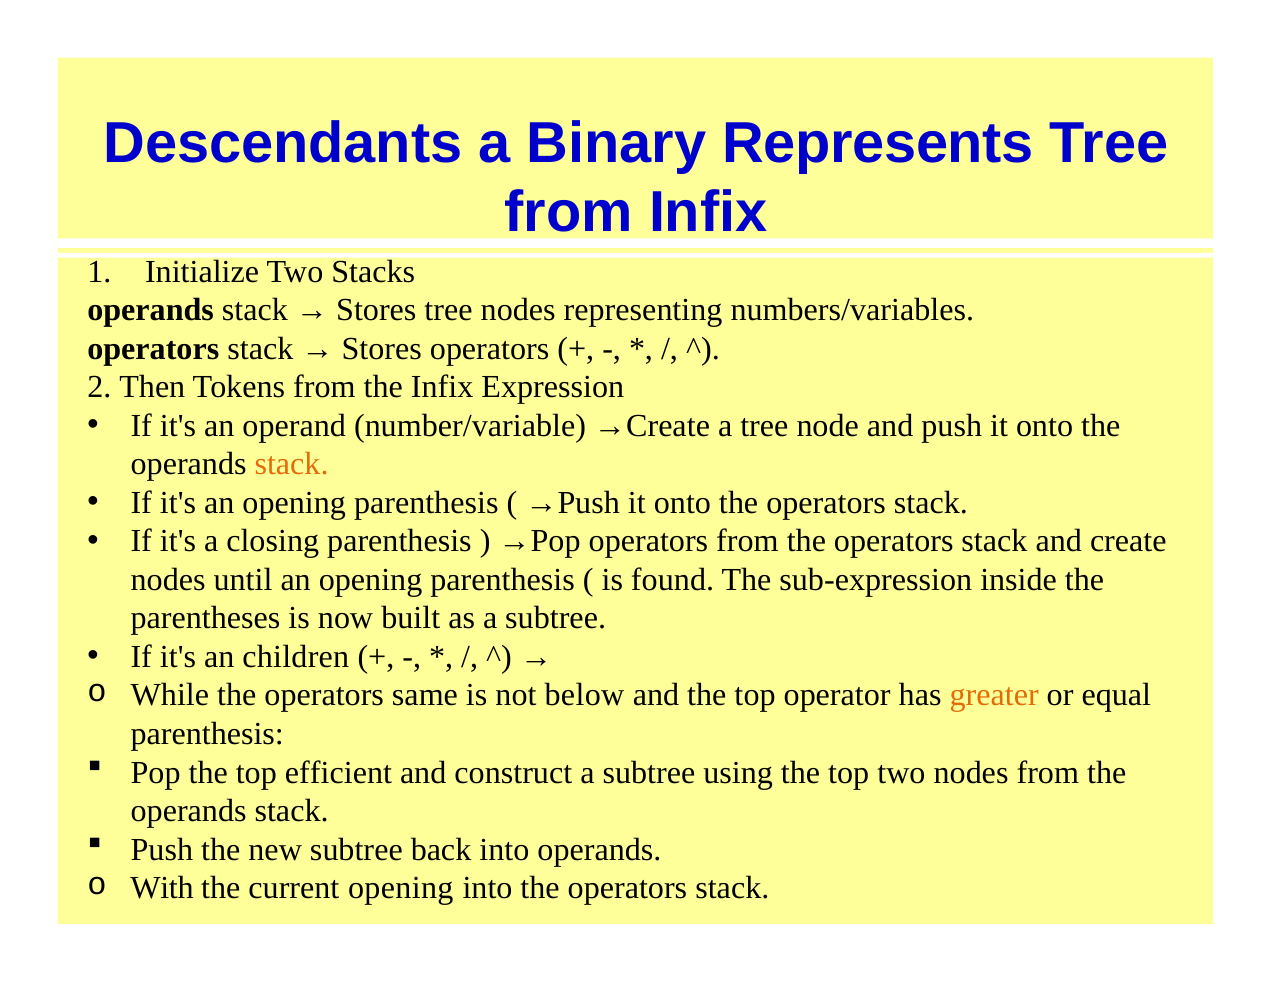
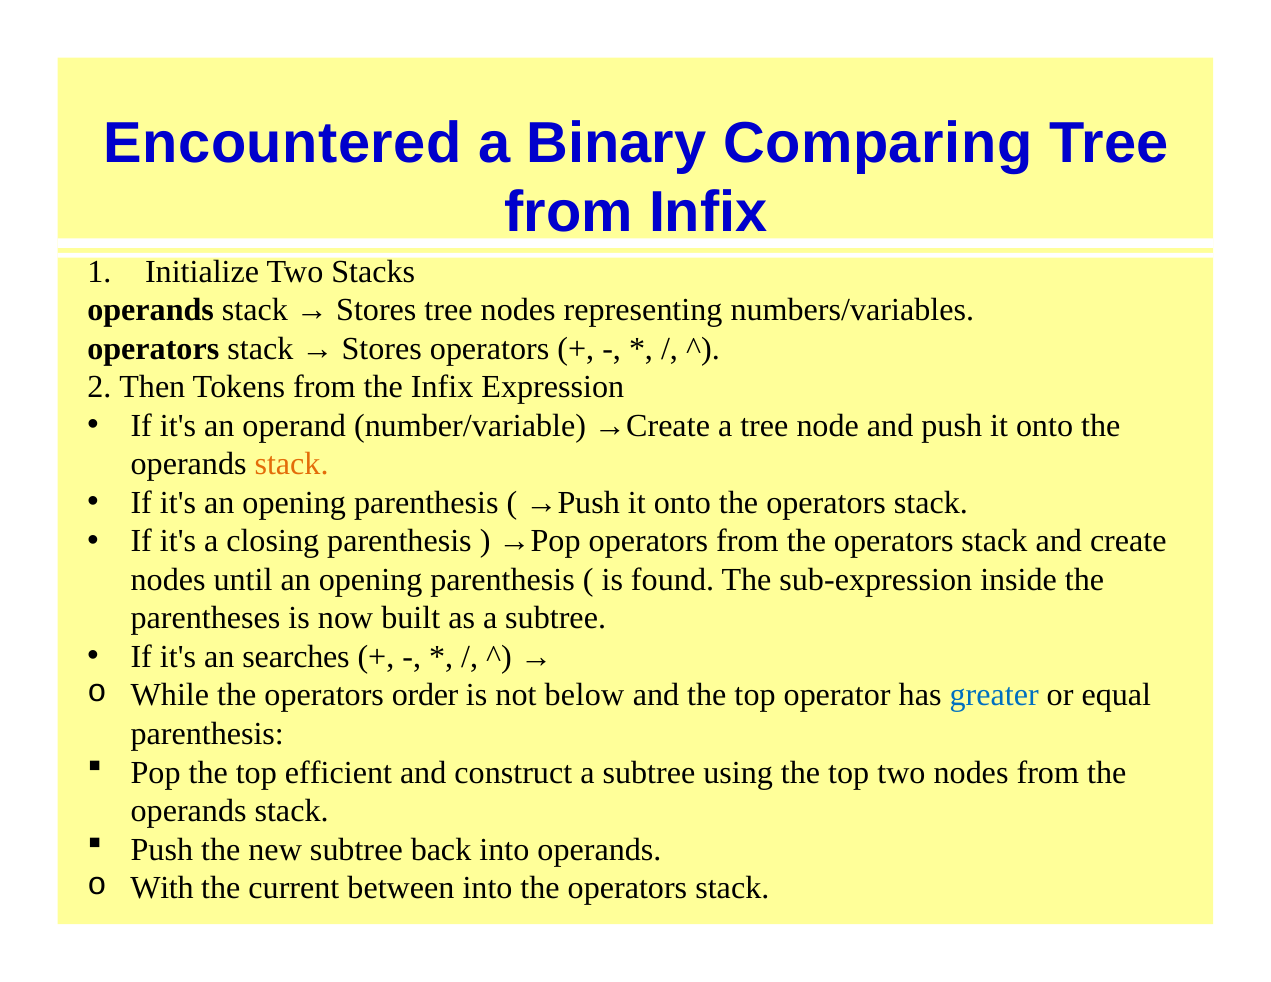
Descendants: Descendants -> Encountered
Represents: Represents -> Comparing
children: children -> searches
same: same -> order
greater colour: orange -> blue
current opening: opening -> between
